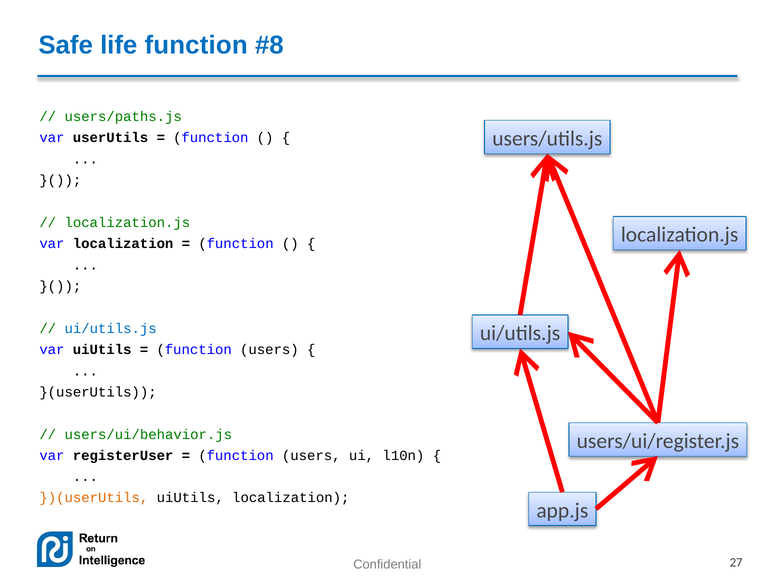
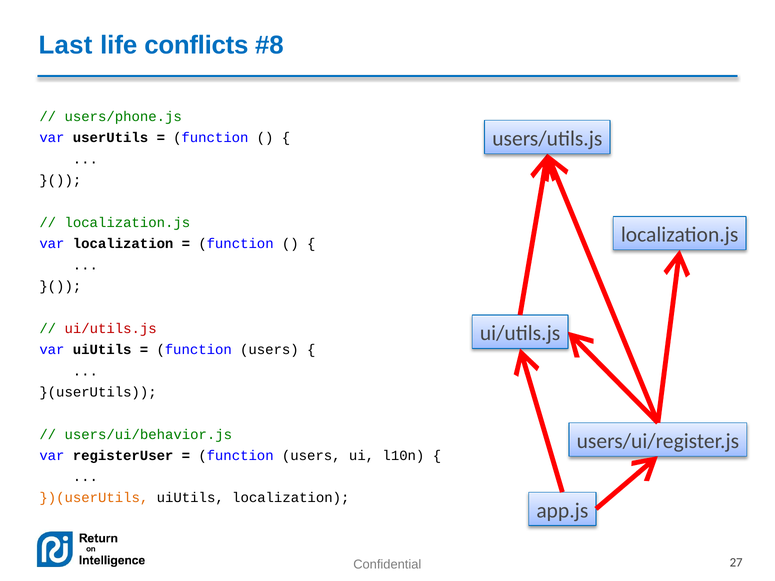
Safe: Safe -> Last
life function: function -> conflicts
users/paths.js: users/paths.js -> users/phone.js
ui/utils.js at (111, 329) colour: blue -> red
